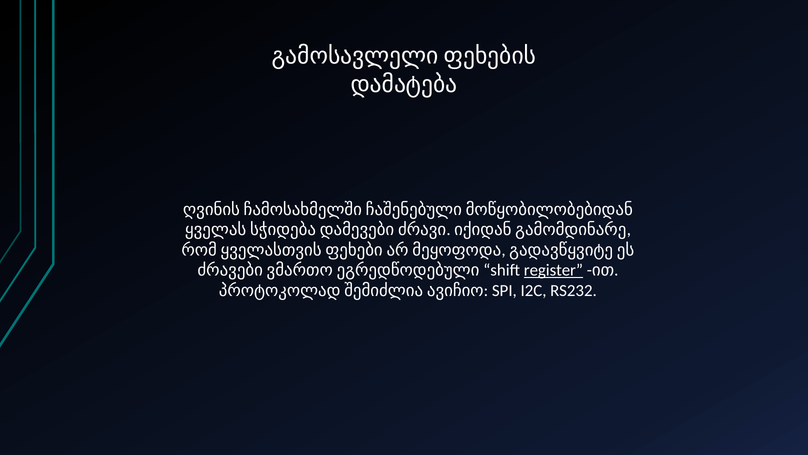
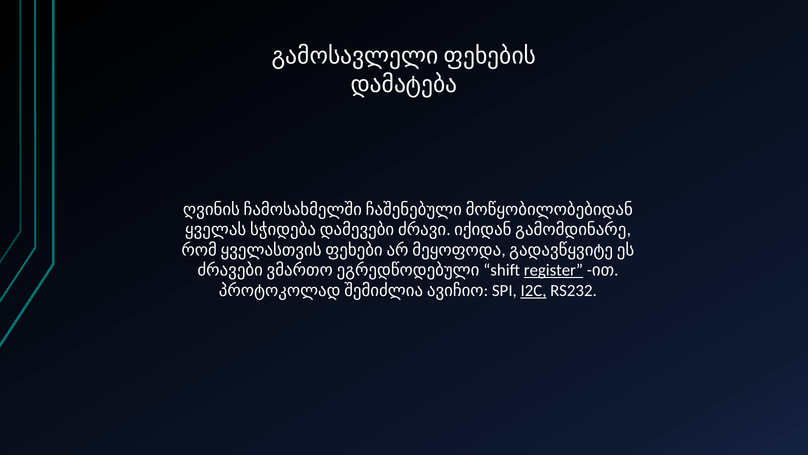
I2C underline: none -> present
